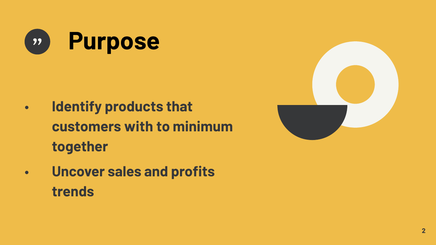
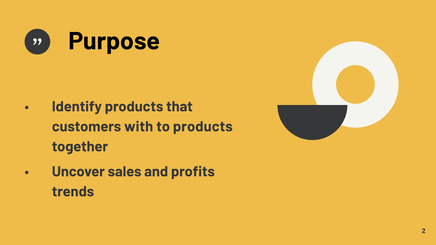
to minimum: minimum -> products
